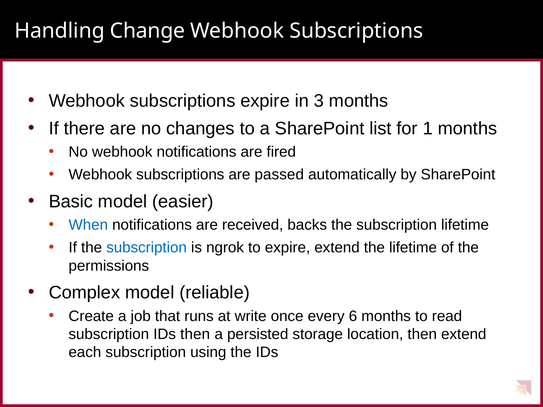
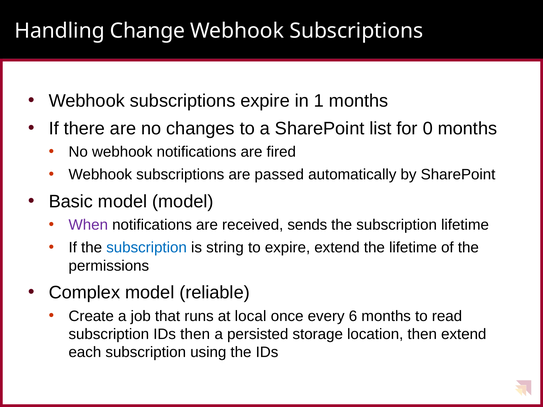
3: 3 -> 1
1: 1 -> 0
model easier: easier -> model
When colour: blue -> purple
backs: backs -> sends
ngrok: ngrok -> string
write: write -> local
